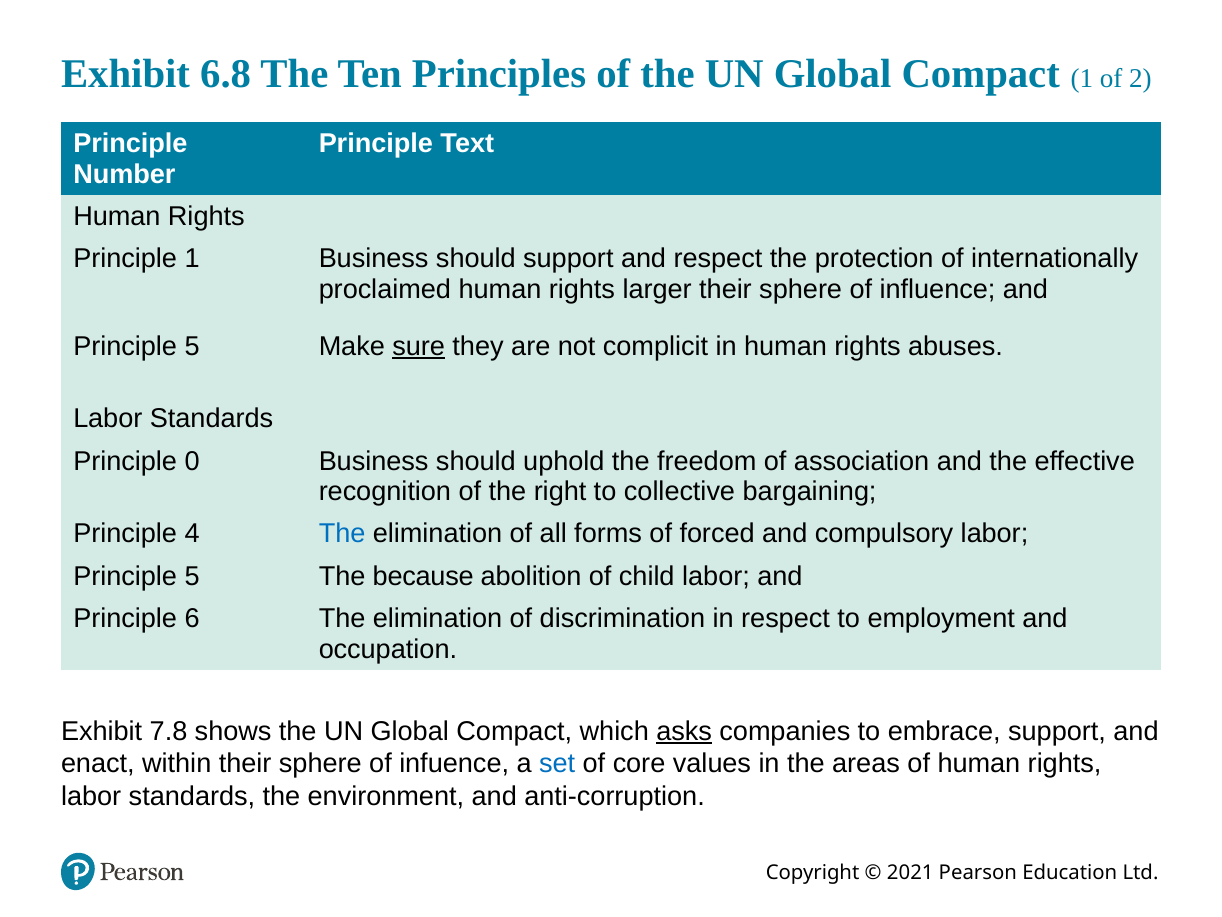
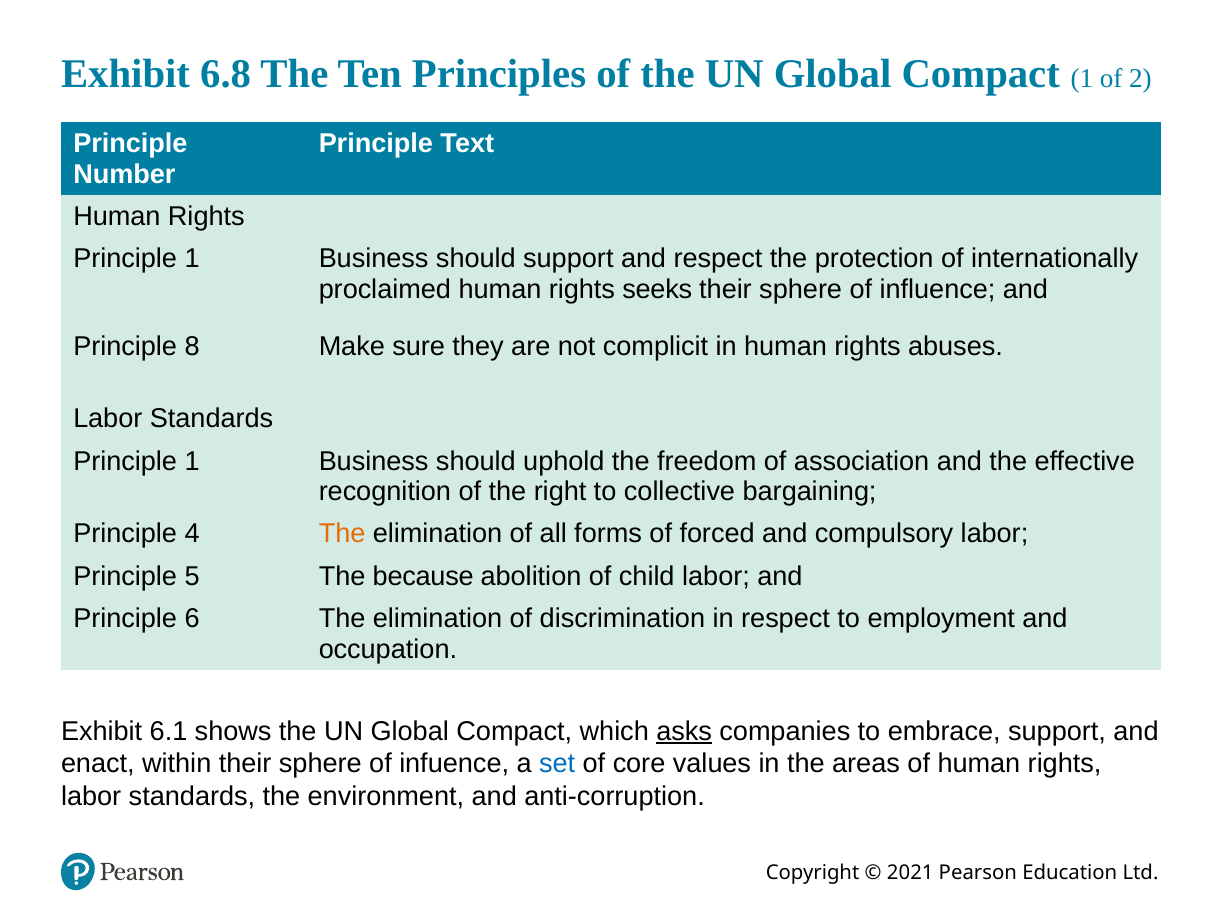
larger: larger -> seeks
5 at (192, 346): 5 -> 8
sure underline: present -> none
0 at (192, 461): 0 -> 1
The at (342, 534) colour: blue -> orange
7.8: 7.8 -> 6.1
